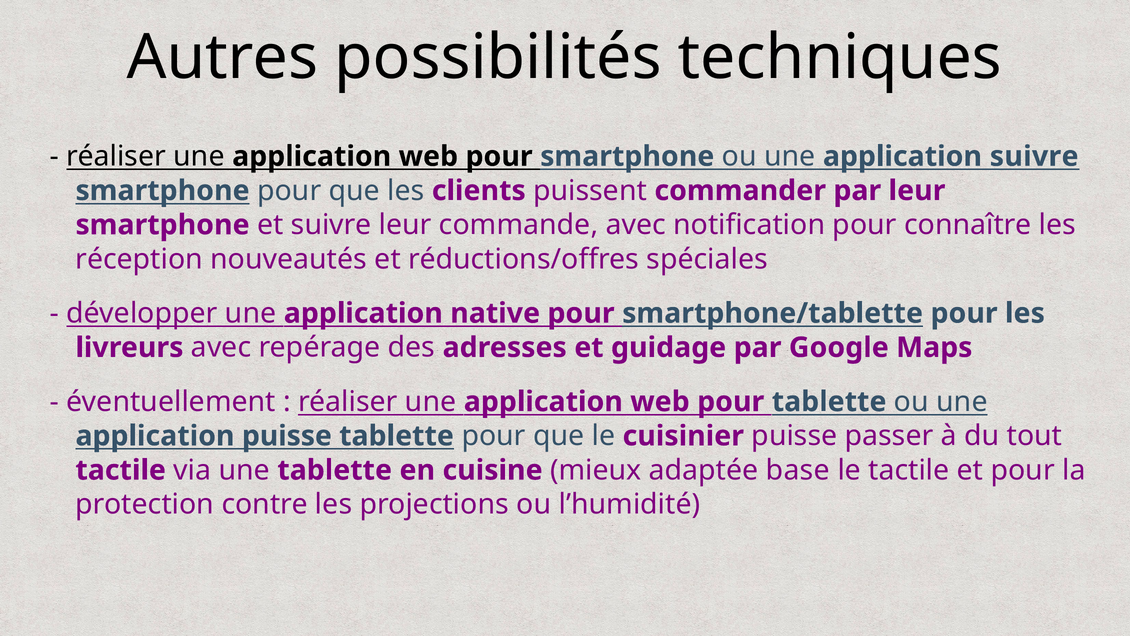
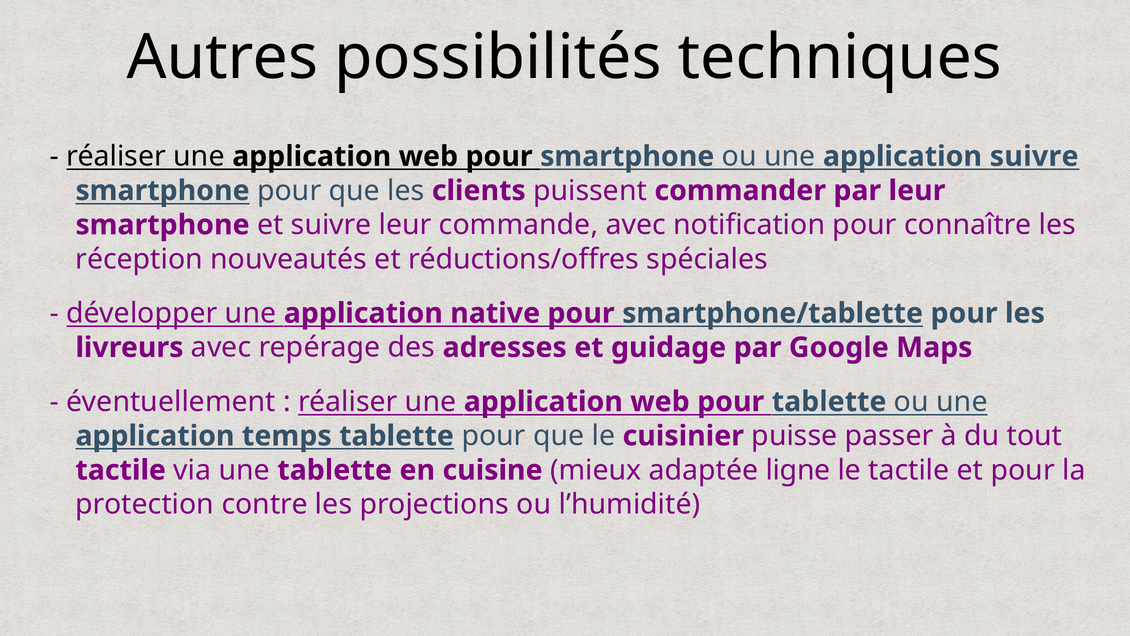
application puisse: puisse -> temps
base: base -> ligne
